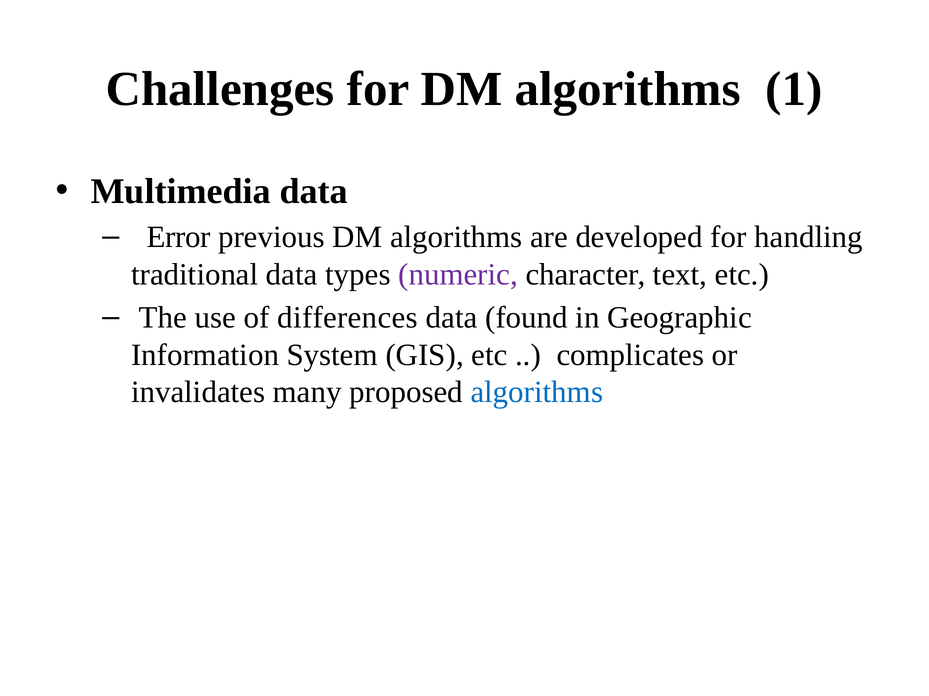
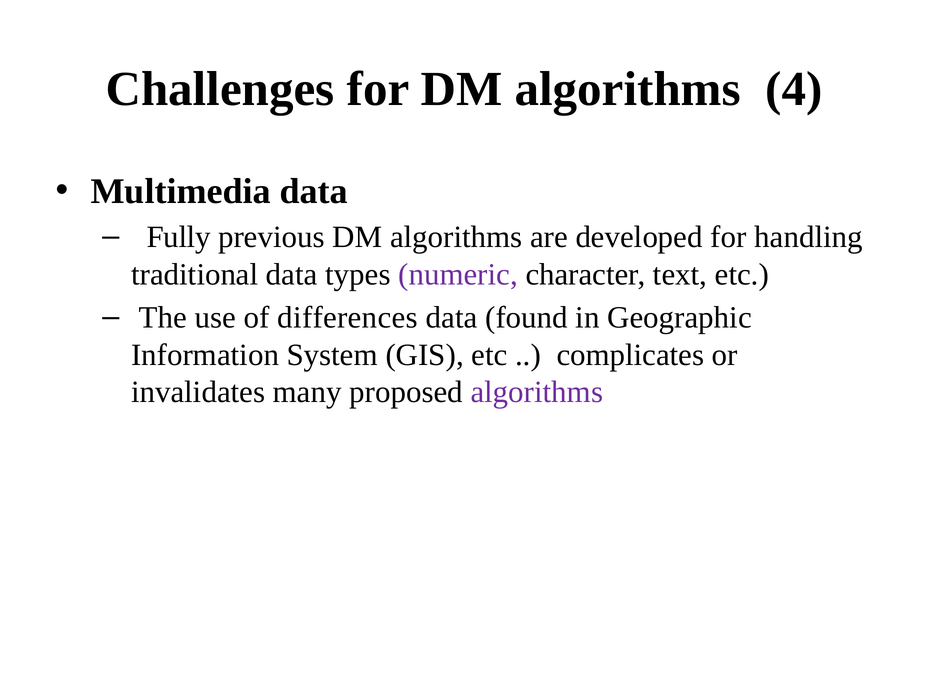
1: 1 -> 4
Error: Error -> Fully
algorithms at (537, 392) colour: blue -> purple
